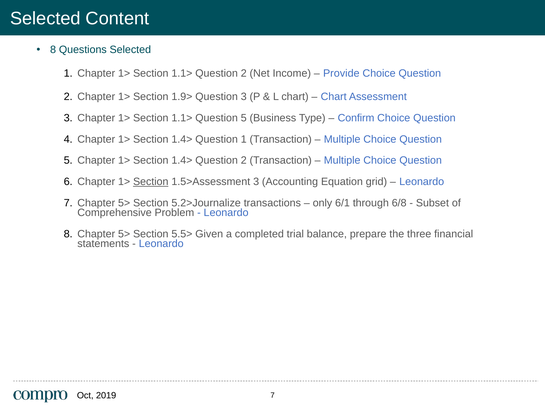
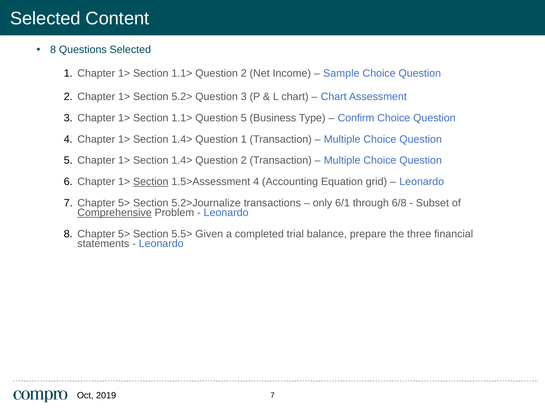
Provide: Provide -> Sample
1.9>: 1.9> -> 5.2>
1.5>Assessment 3: 3 -> 4
Comprehensive underline: none -> present
